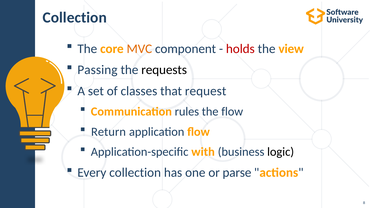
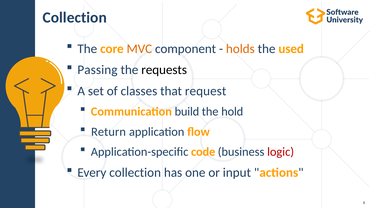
holds colour: red -> orange
view: view -> used
rules: rules -> build
the flow: flow -> hold
with: with -> code
logic colour: black -> red
parse: parse -> input
